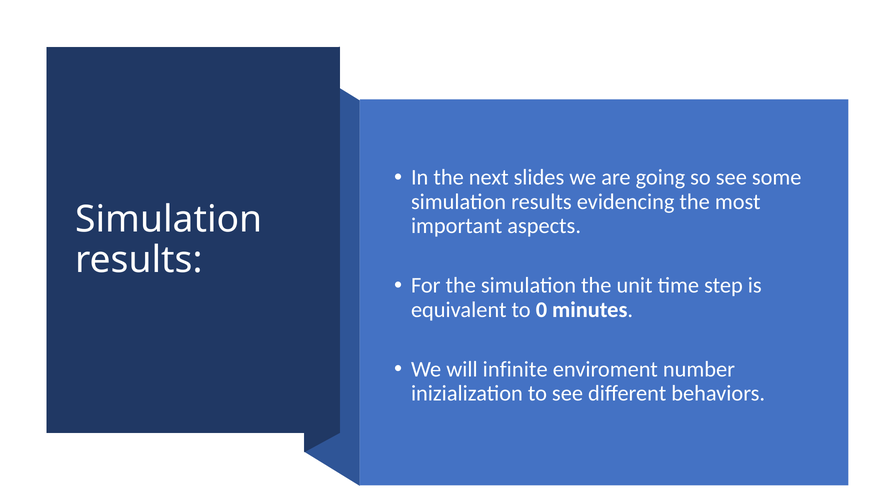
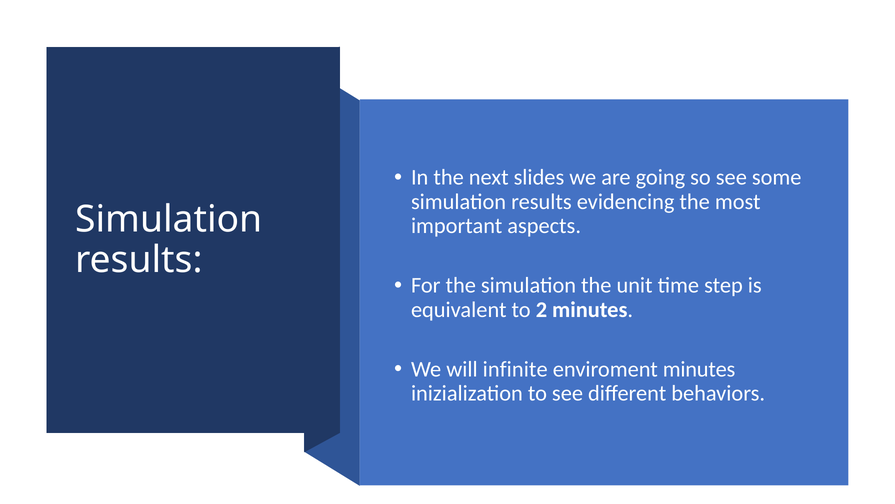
0: 0 -> 2
enviroment number: number -> minutes
